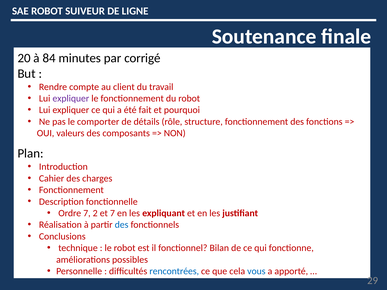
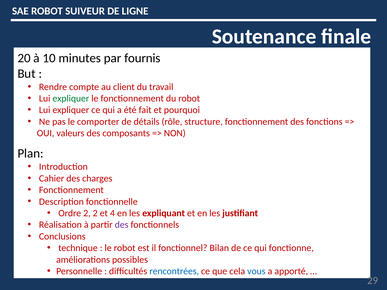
84: 84 -> 10
corrigé: corrigé -> fournis
expliquer at (71, 99) colour: purple -> green
Ordre 7: 7 -> 2
et 7: 7 -> 4
des at (122, 225) colour: blue -> purple
